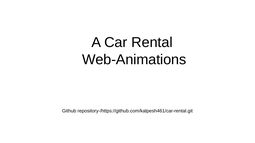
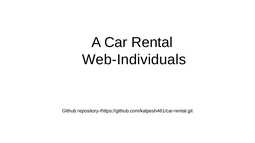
Web-Animations: Web-Animations -> Web-Individuals
